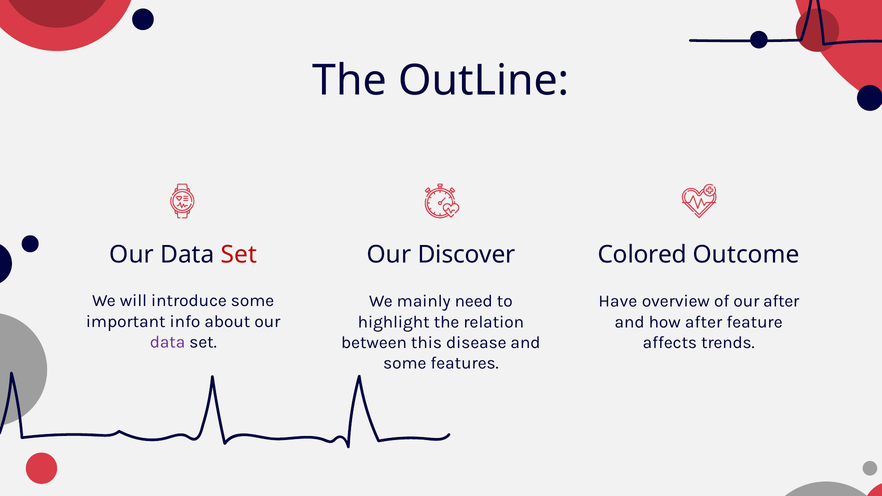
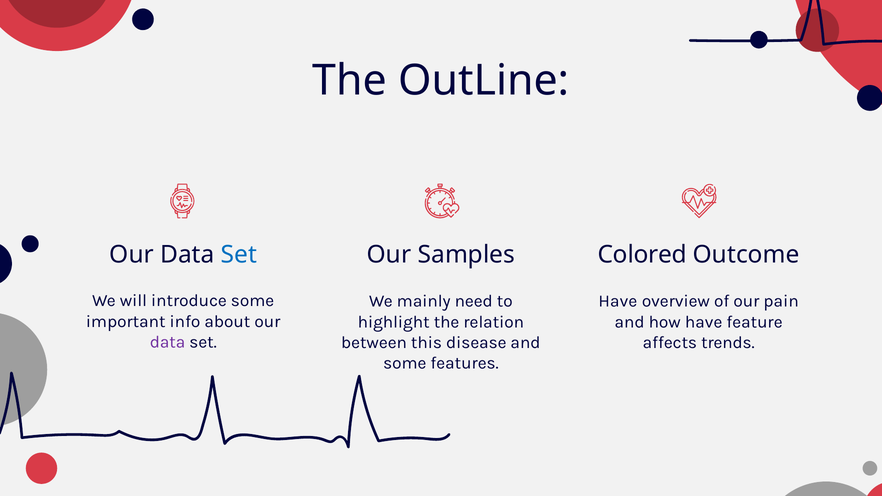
Set at (239, 255) colour: red -> blue
Discover: Discover -> Samples
our after: after -> pain
how after: after -> have
